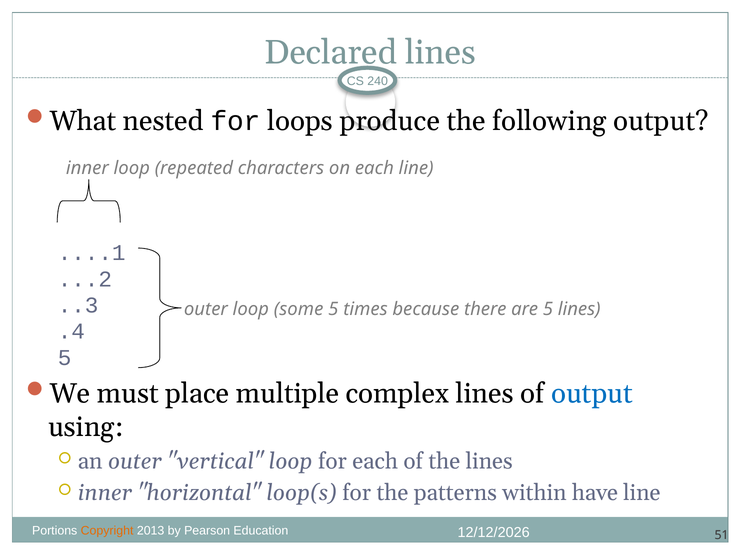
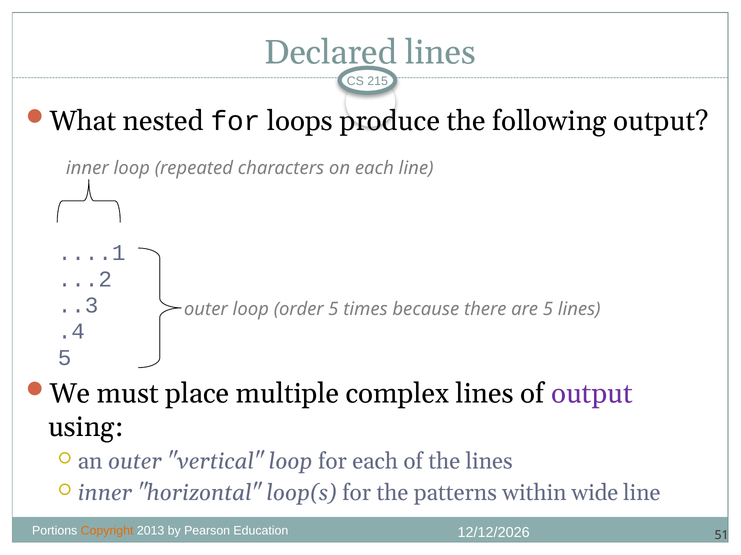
240: 240 -> 215
some: some -> order
output at (592, 394) colour: blue -> purple
have: have -> wide
